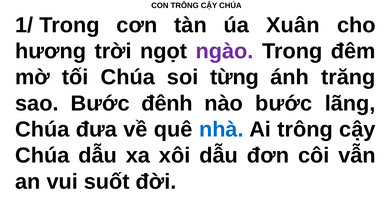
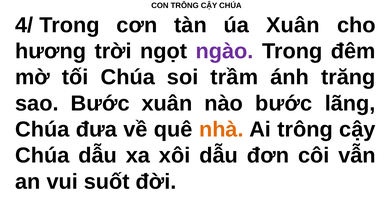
1/: 1/ -> 4/
từng: từng -> trầm
Bước đênh: đênh -> xuân
nhà colour: blue -> orange
